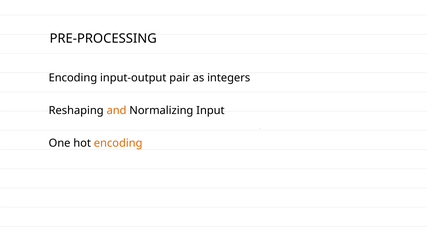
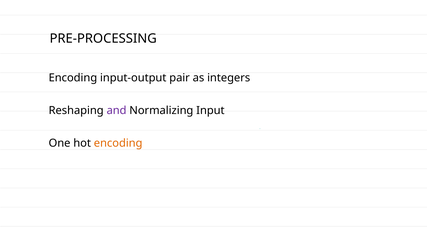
and colour: orange -> purple
